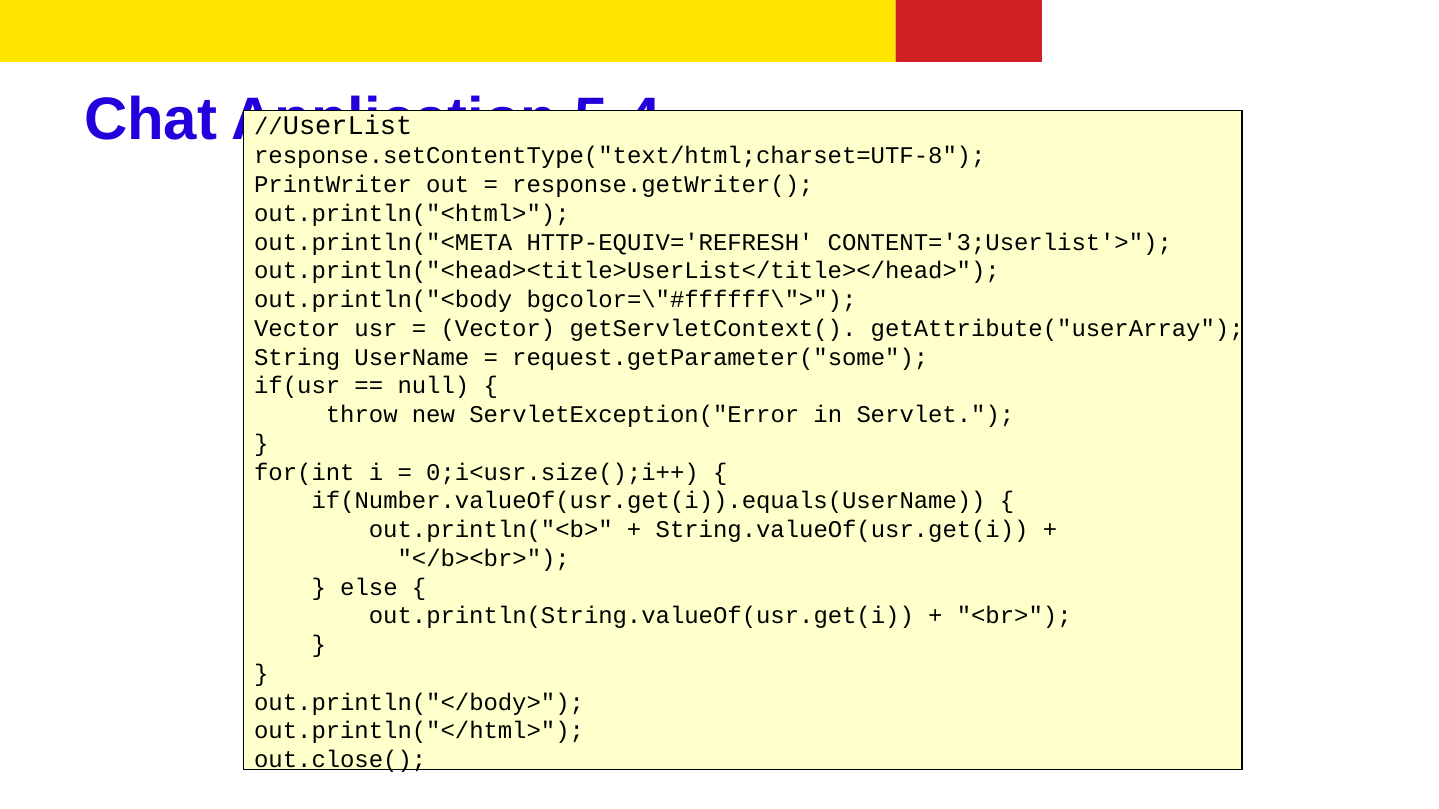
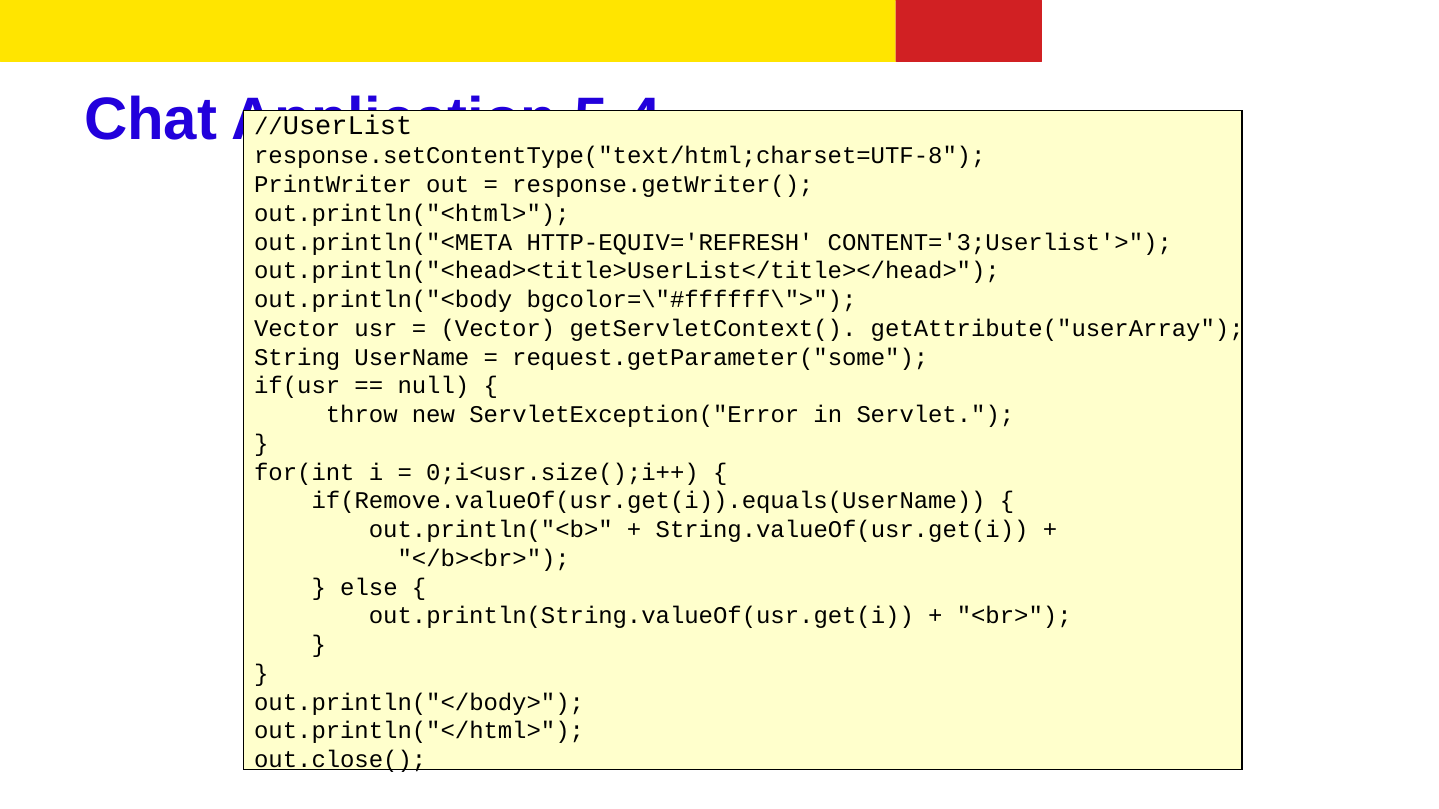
if(Number.valueOf(usr.get(i)).equals(UserName: if(Number.valueOf(usr.get(i)).equals(UserName -> if(Remove.valueOf(usr.get(i)).equals(UserName
